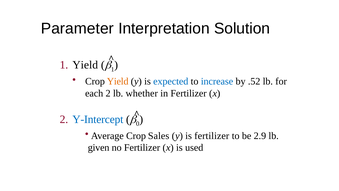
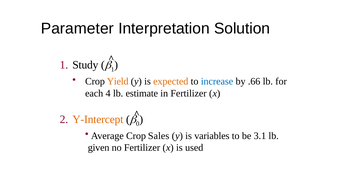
1 Yield: Yield -> Study
expected colour: blue -> orange
.52: .52 -> .66
each 2: 2 -> 4
whether: whether -> estimate
Y-Intercept colour: blue -> orange
is fertilizer: fertilizer -> variables
2.9: 2.9 -> 3.1
